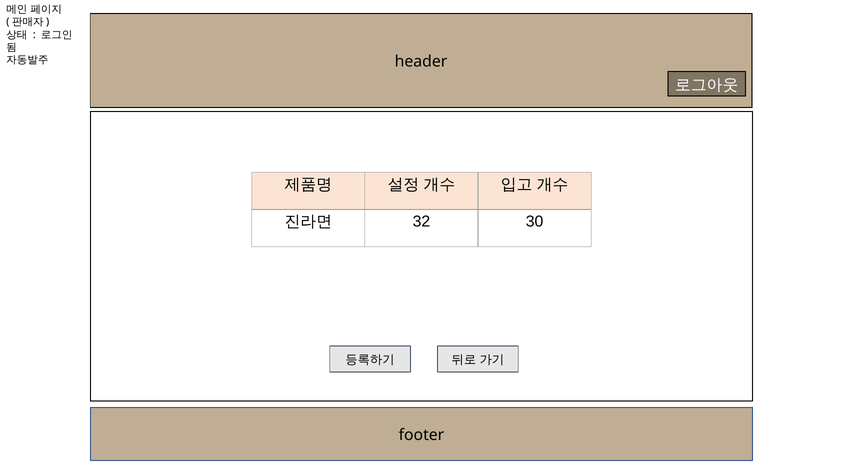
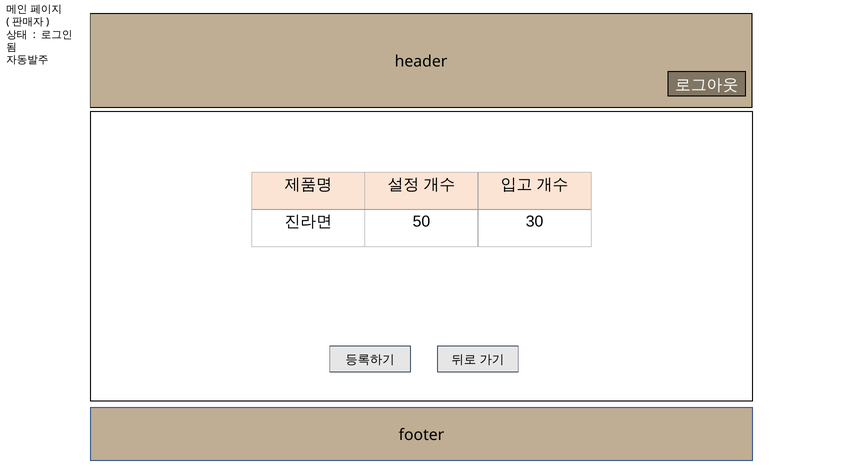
32: 32 -> 50
